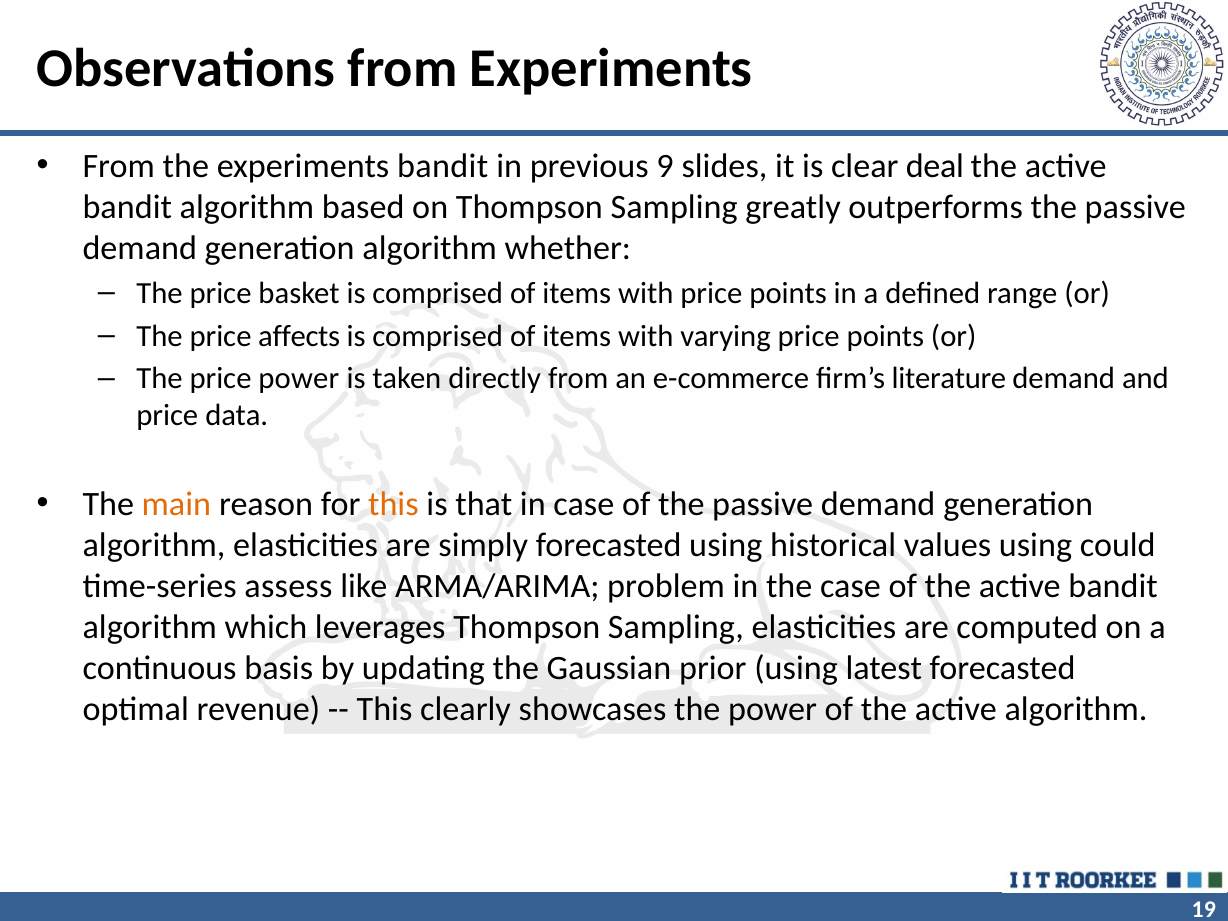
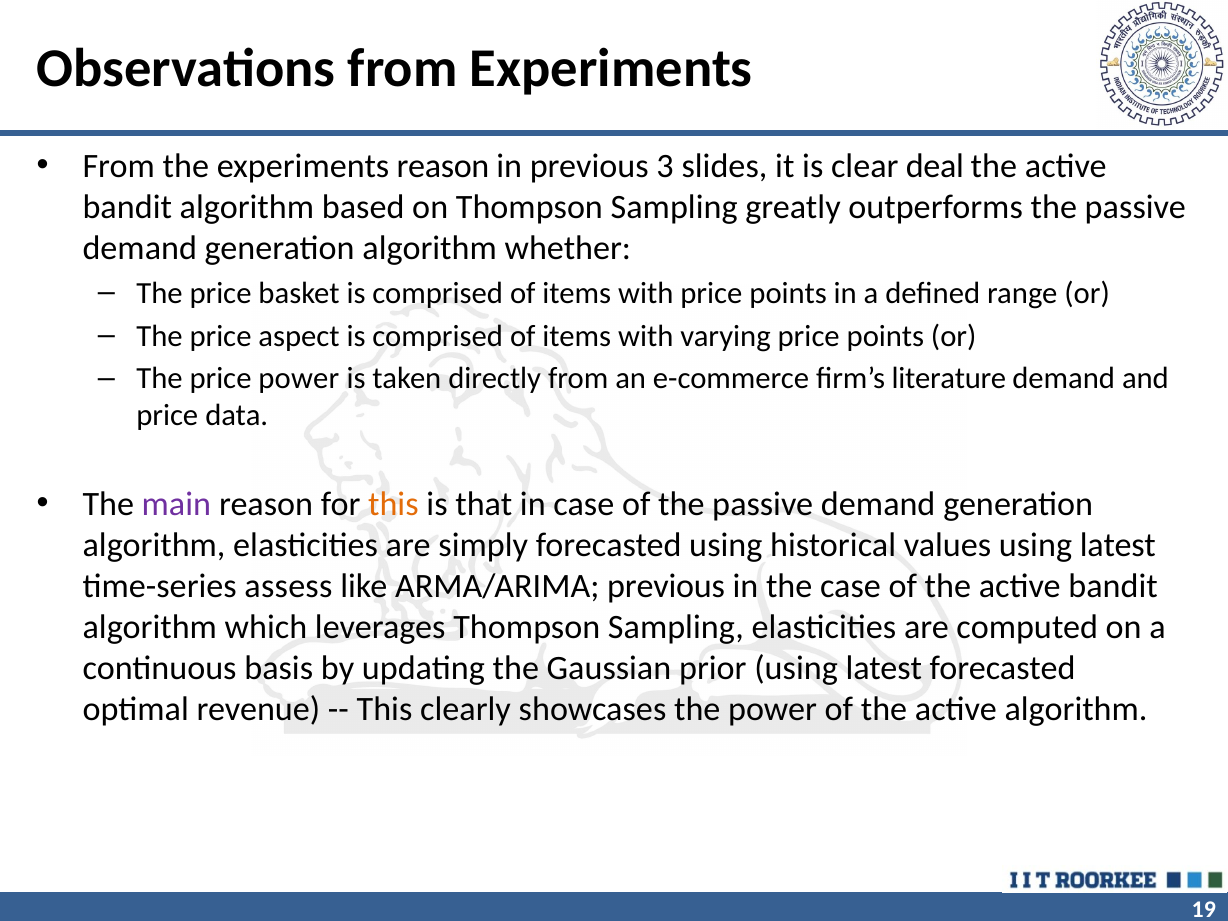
experiments bandit: bandit -> reason
9: 9 -> 3
affects: affects -> aspect
main colour: orange -> purple
values using could: could -> latest
ARMA/ARIMA problem: problem -> previous
